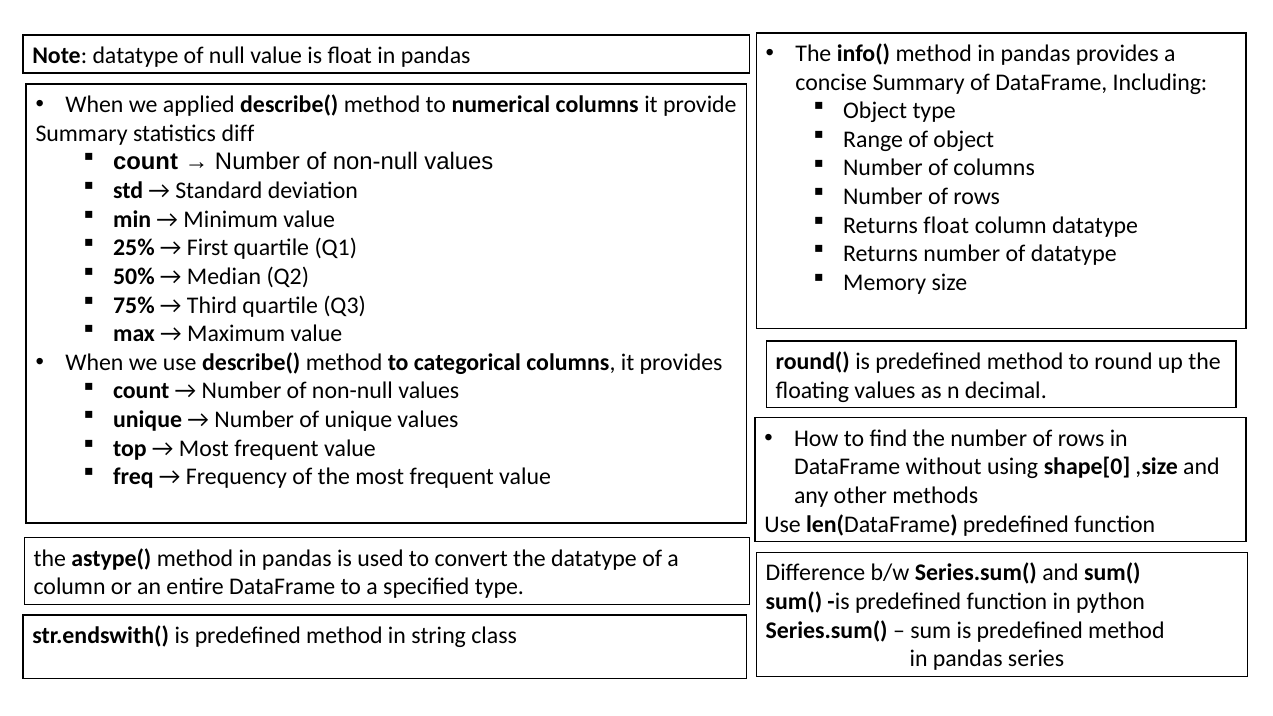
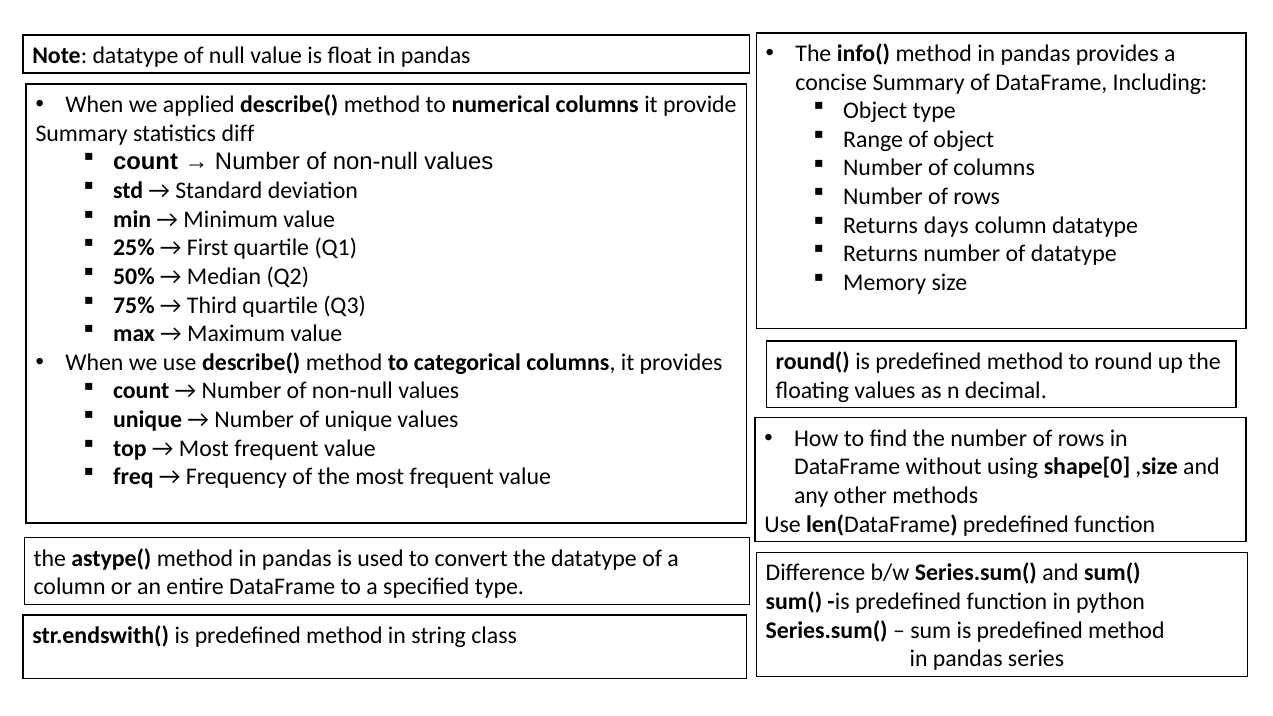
Returns float: float -> days
